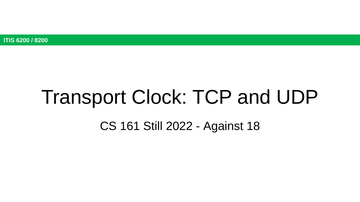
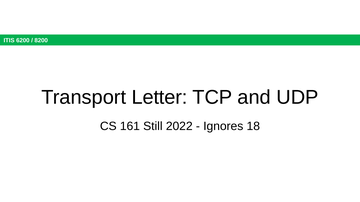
Clock: Clock -> Letter
Against: Against -> Ignores
